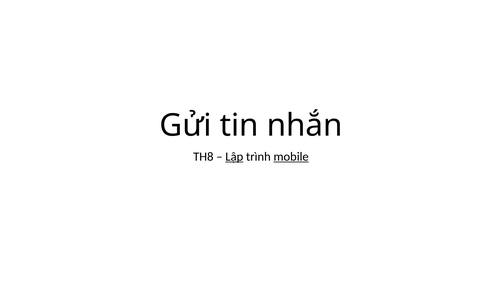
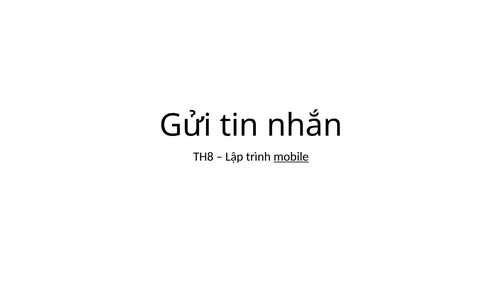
Lập underline: present -> none
